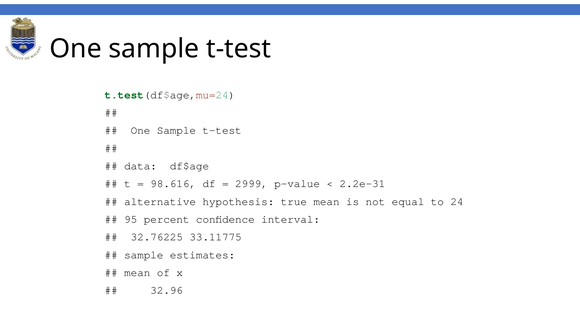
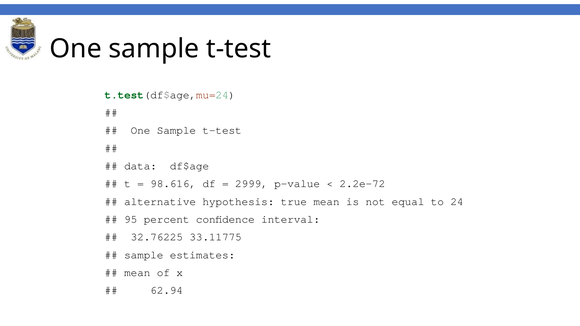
2.2e-31: 2.2e-31 -> 2.2e-72
32.96: 32.96 -> 62.94
